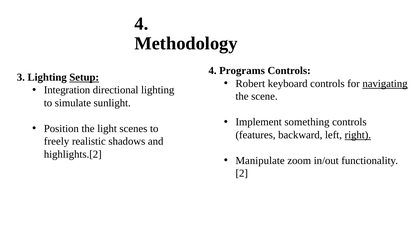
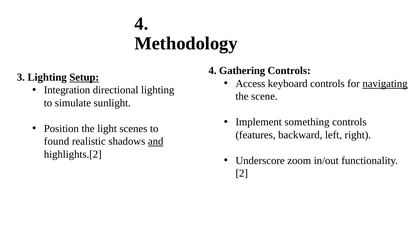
Programs: Programs -> Gathering
Robert: Robert -> Access
right underline: present -> none
freely: freely -> found
and underline: none -> present
Manipulate: Manipulate -> Underscore
